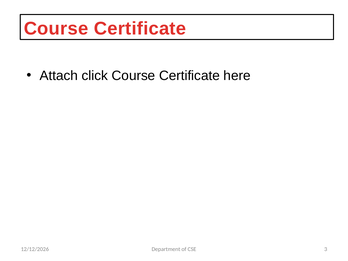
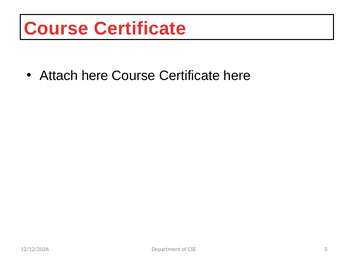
Attach click: click -> here
